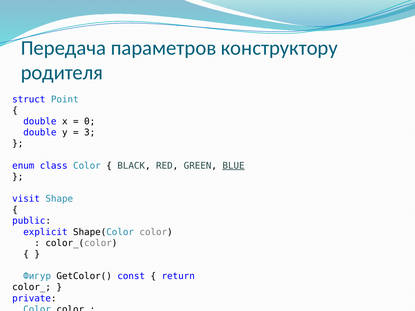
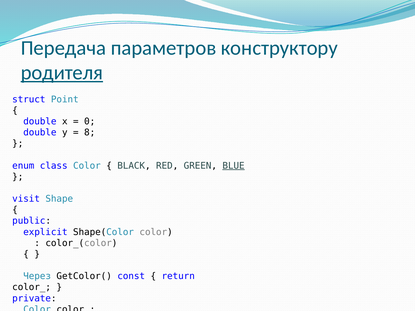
родителя underline: none -> present
3: 3 -> 8
Фигур: Фигур -> Через
